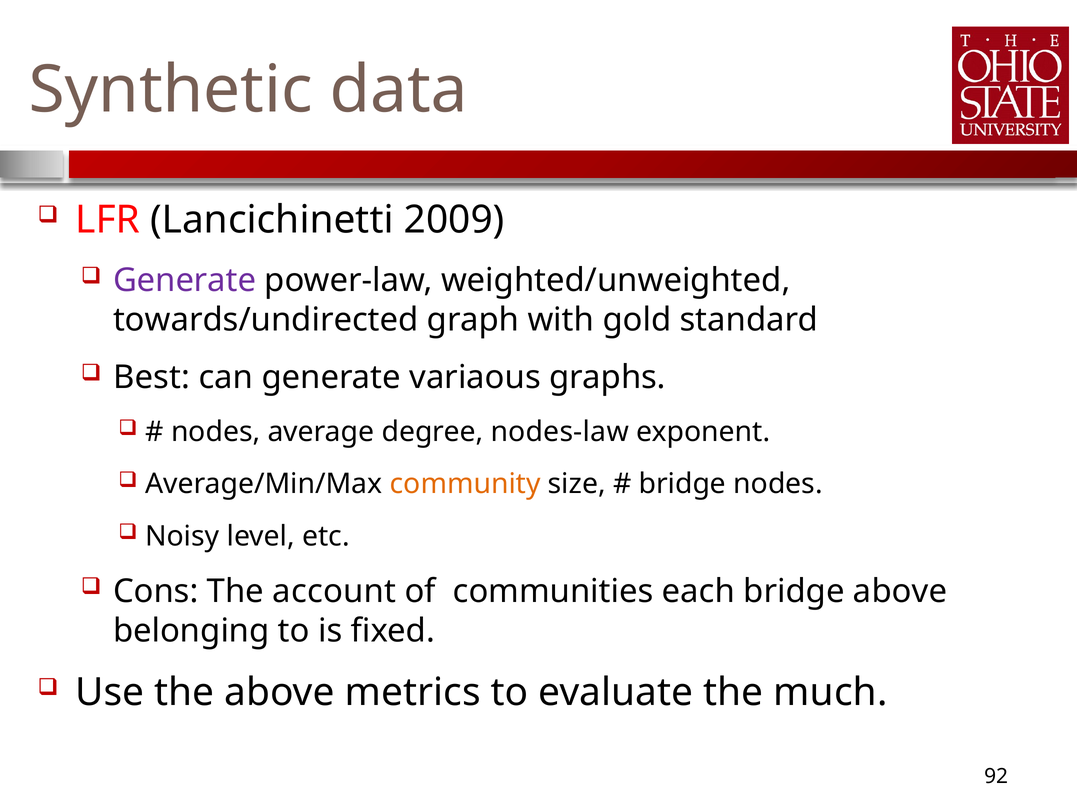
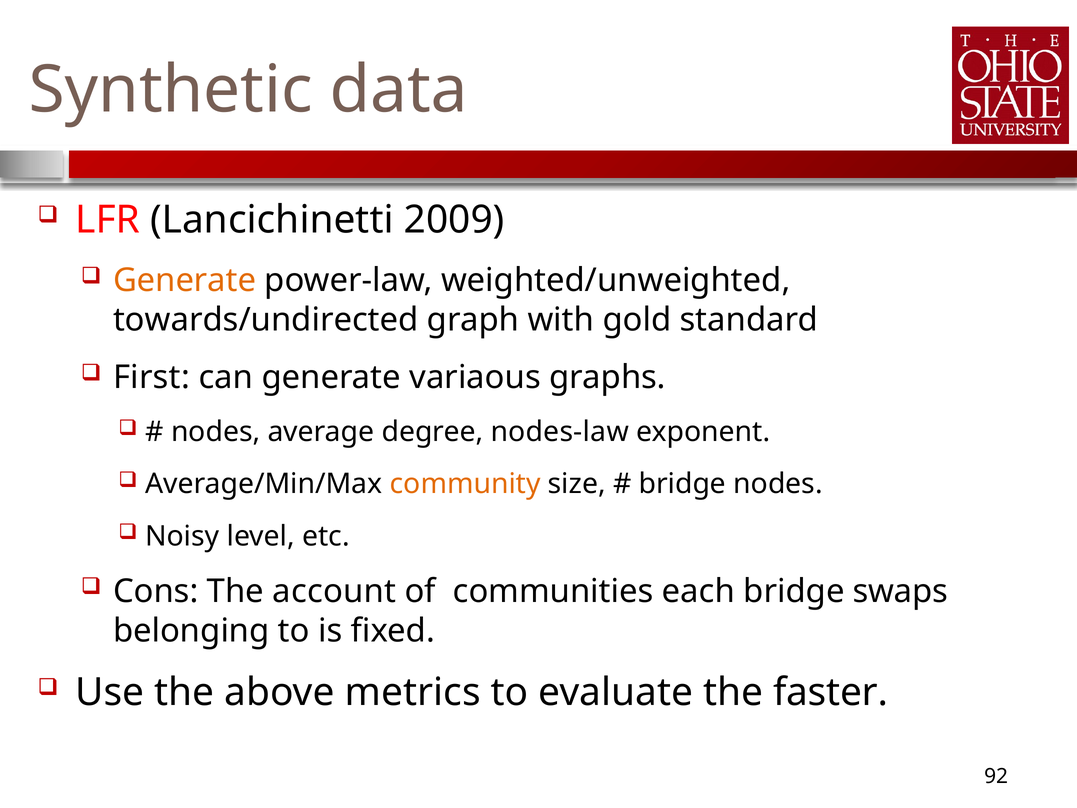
Generate at (185, 281) colour: purple -> orange
Best: Best -> First
bridge above: above -> swaps
much: much -> faster
